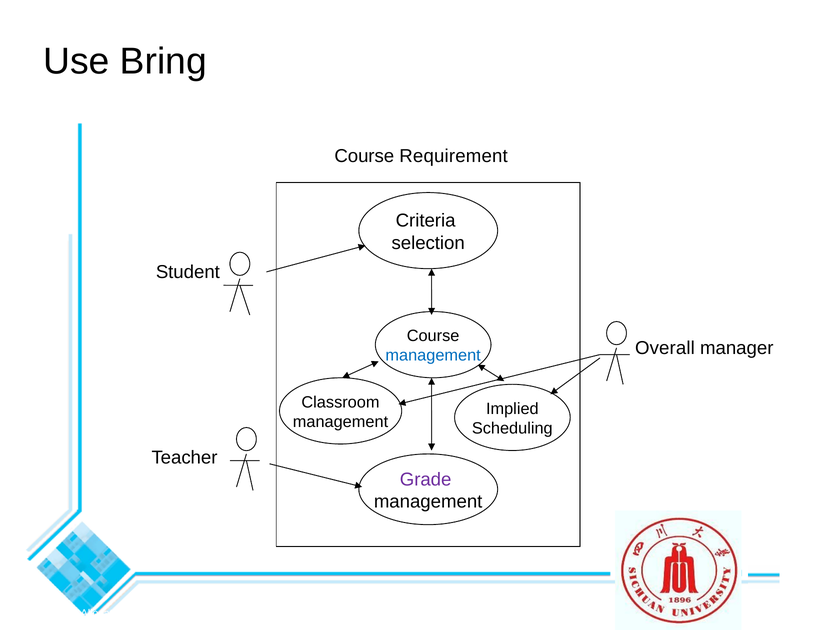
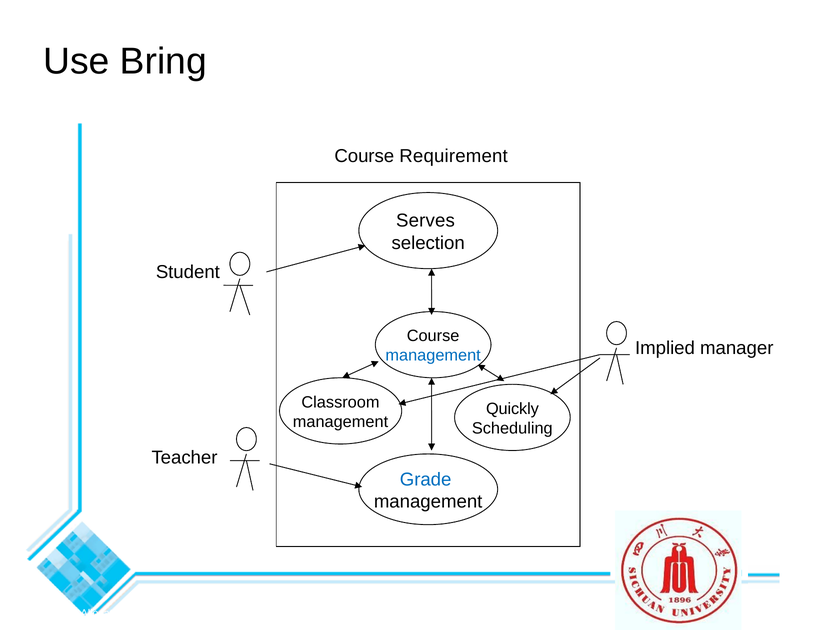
Criteria: Criteria -> Serves
Overall: Overall -> Implied
Implied: Implied -> Quickly
Grade colour: purple -> blue
